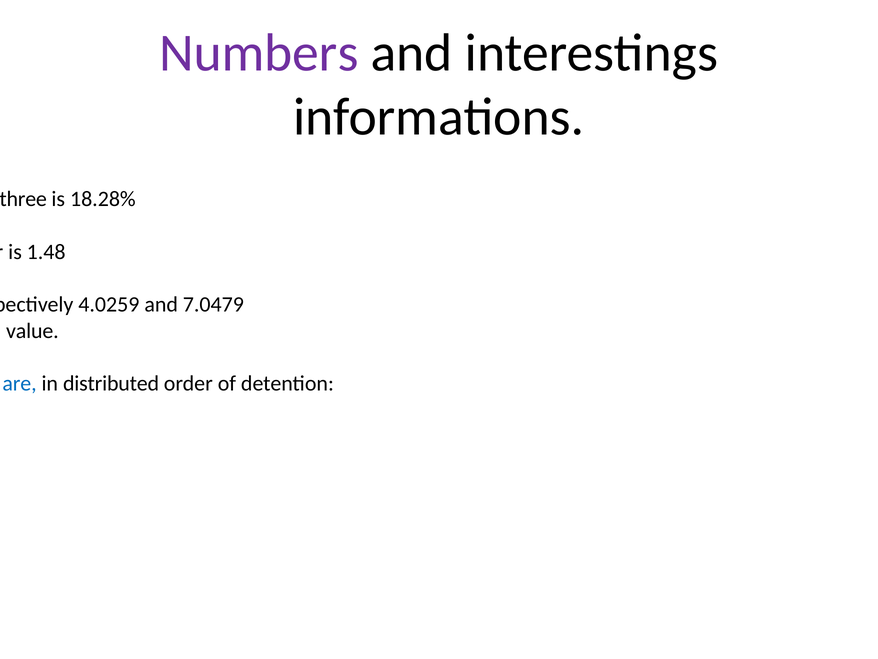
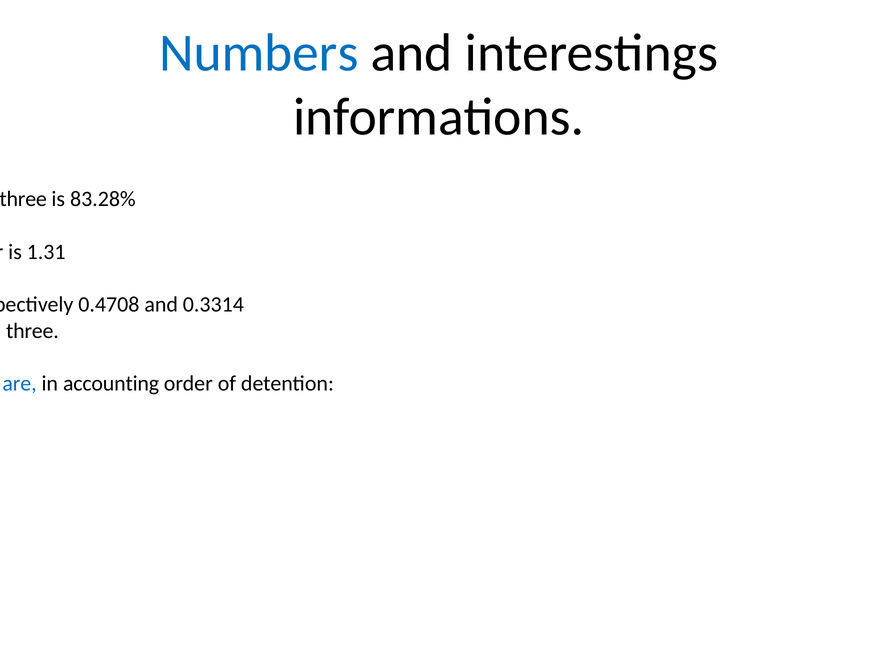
Numbers colour: purple -> blue
18.28%: 18.28% -> 83.28%
1.48: 1.48 -> 1.31
4.0259: 4.0259 -> 0.4708
7.0479: 7.0479 -> 0.3314
value at (32, 331): value -> three
distributed: distributed -> accounting
